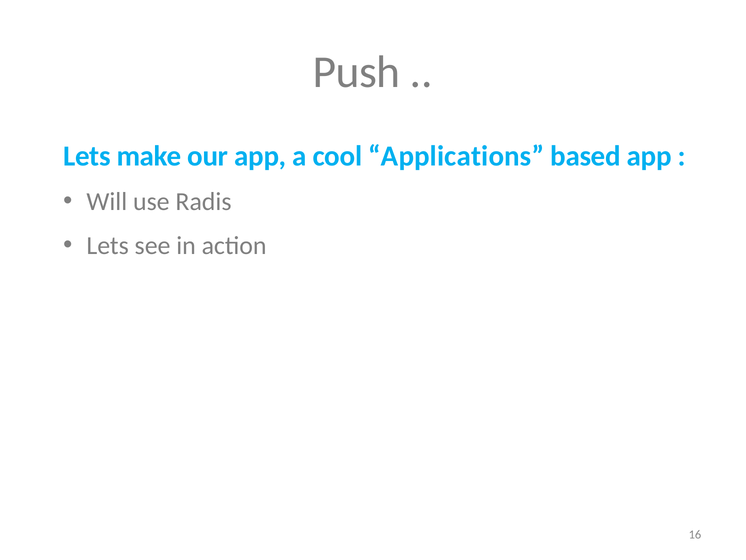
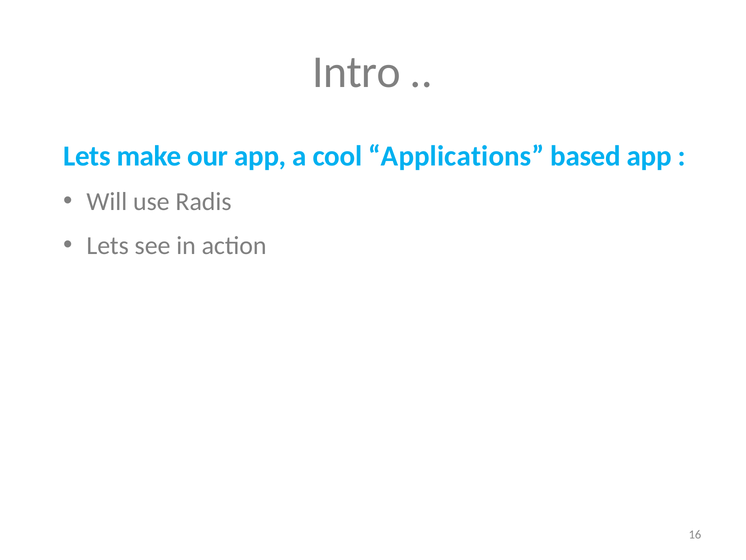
Push: Push -> Intro
